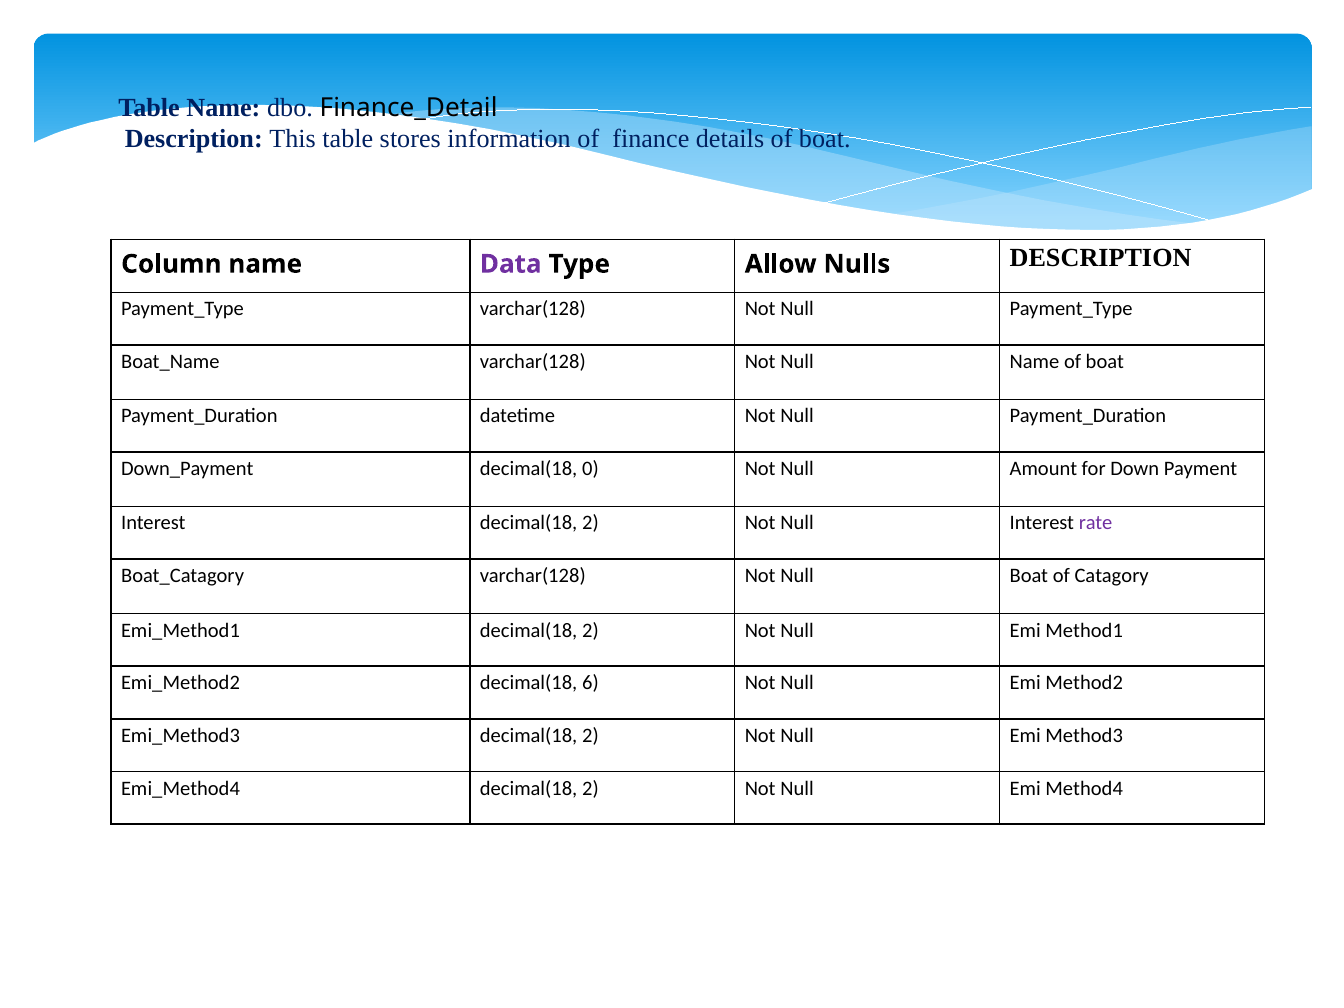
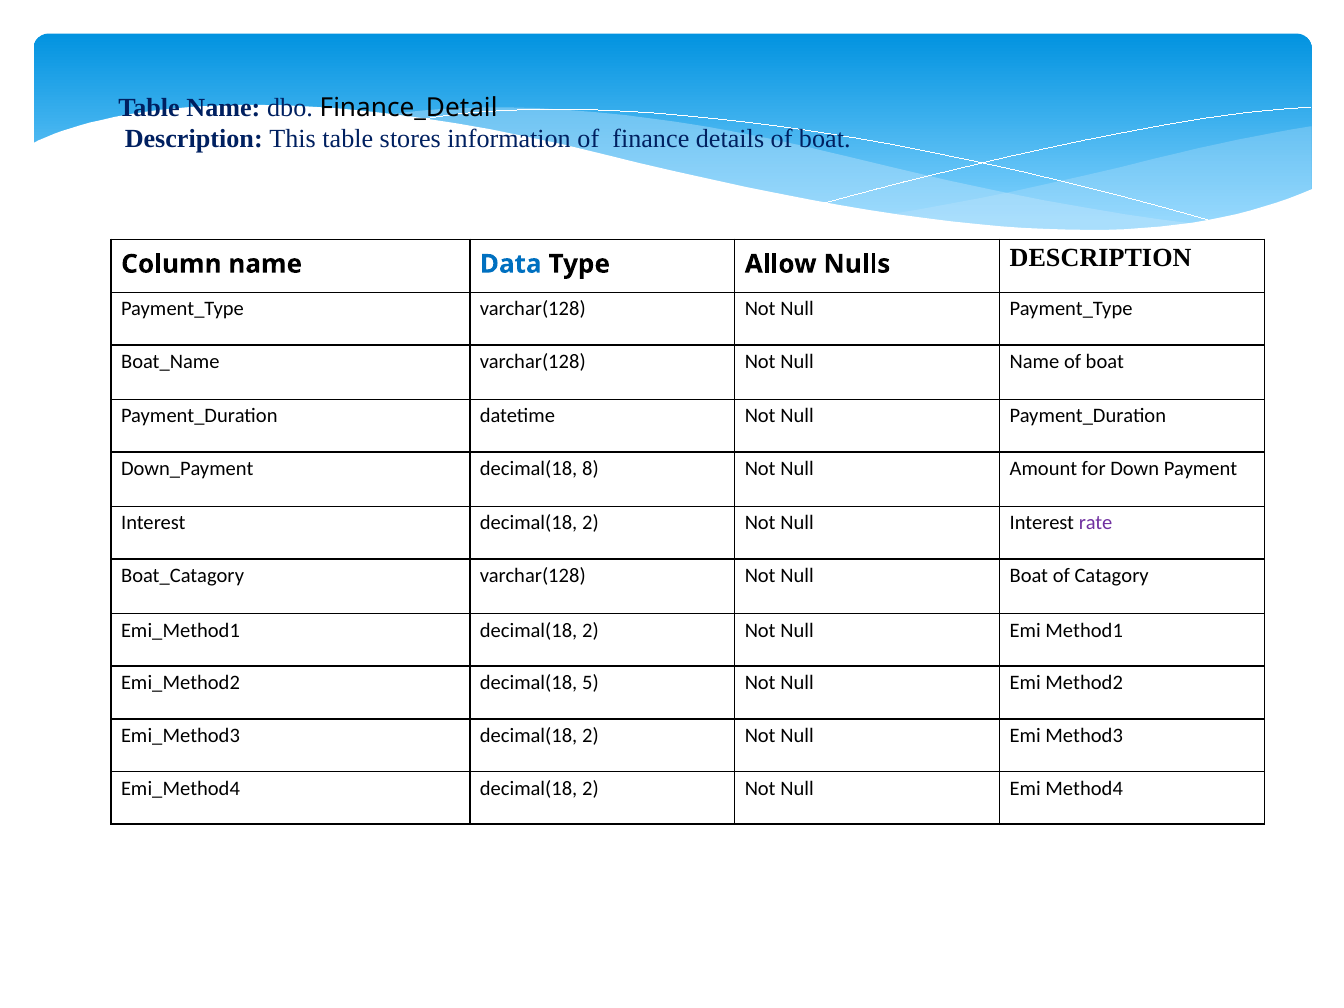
Data colour: purple -> blue
0: 0 -> 8
6: 6 -> 5
